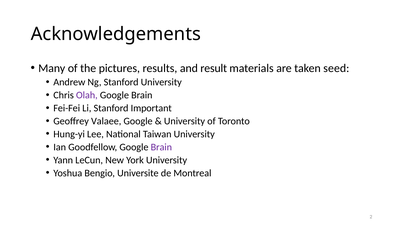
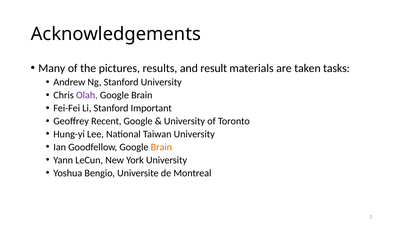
seed: seed -> tasks
Valaee: Valaee -> Recent
Brain at (161, 147) colour: purple -> orange
